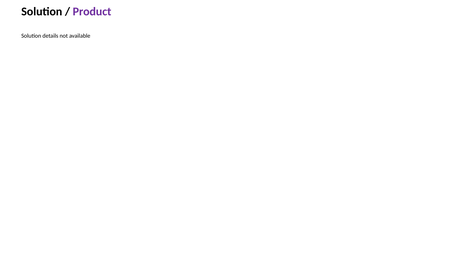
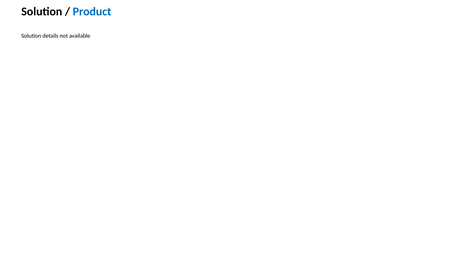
Product colour: purple -> blue
